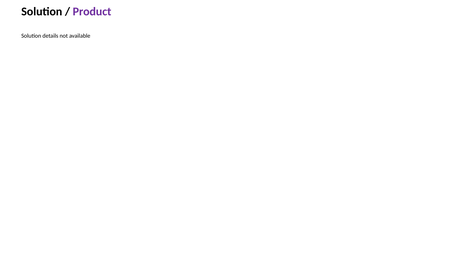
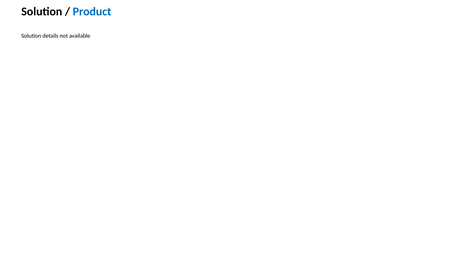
Product colour: purple -> blue
